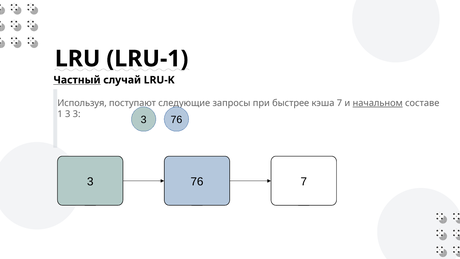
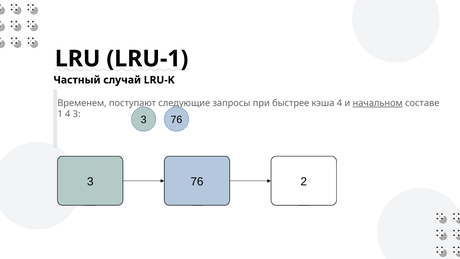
Частный underline: present -> none
Используя: Используя -> Временем
кэша 7: 7 -> 4
1 3: 3 -> 4
76 7: 7 -> 2
